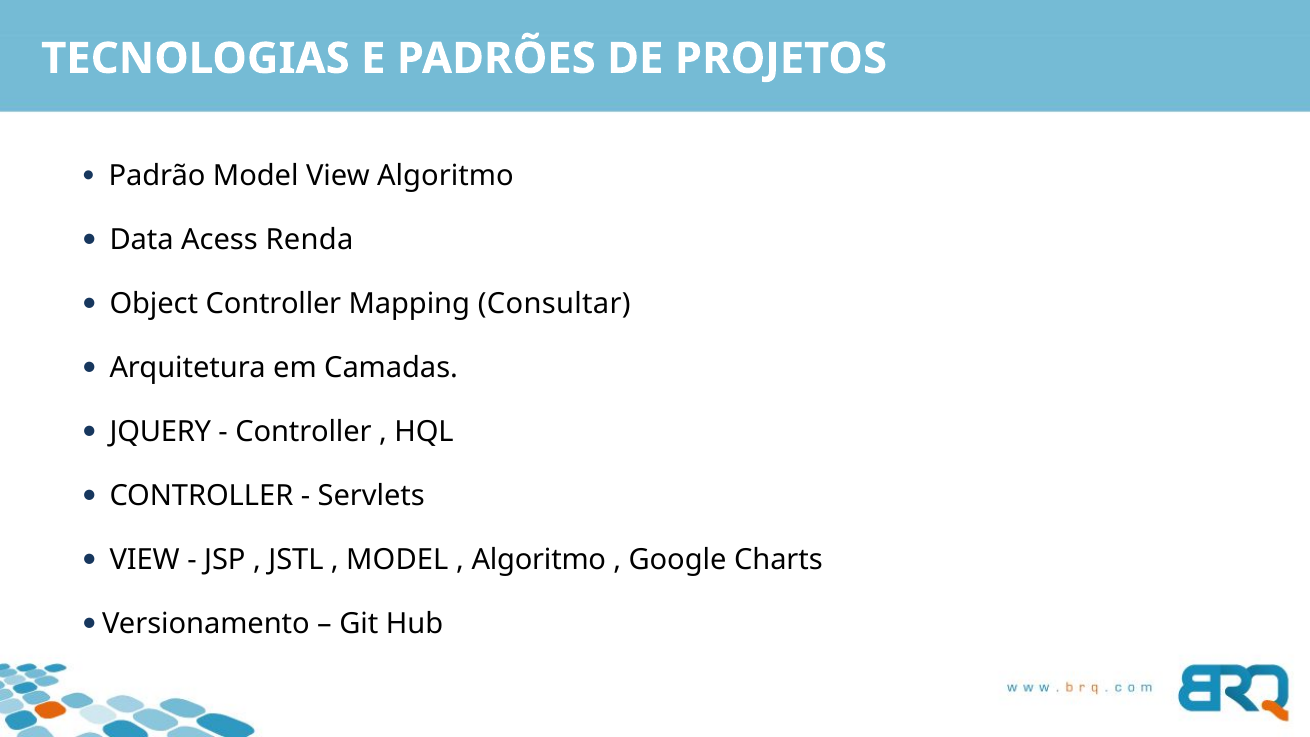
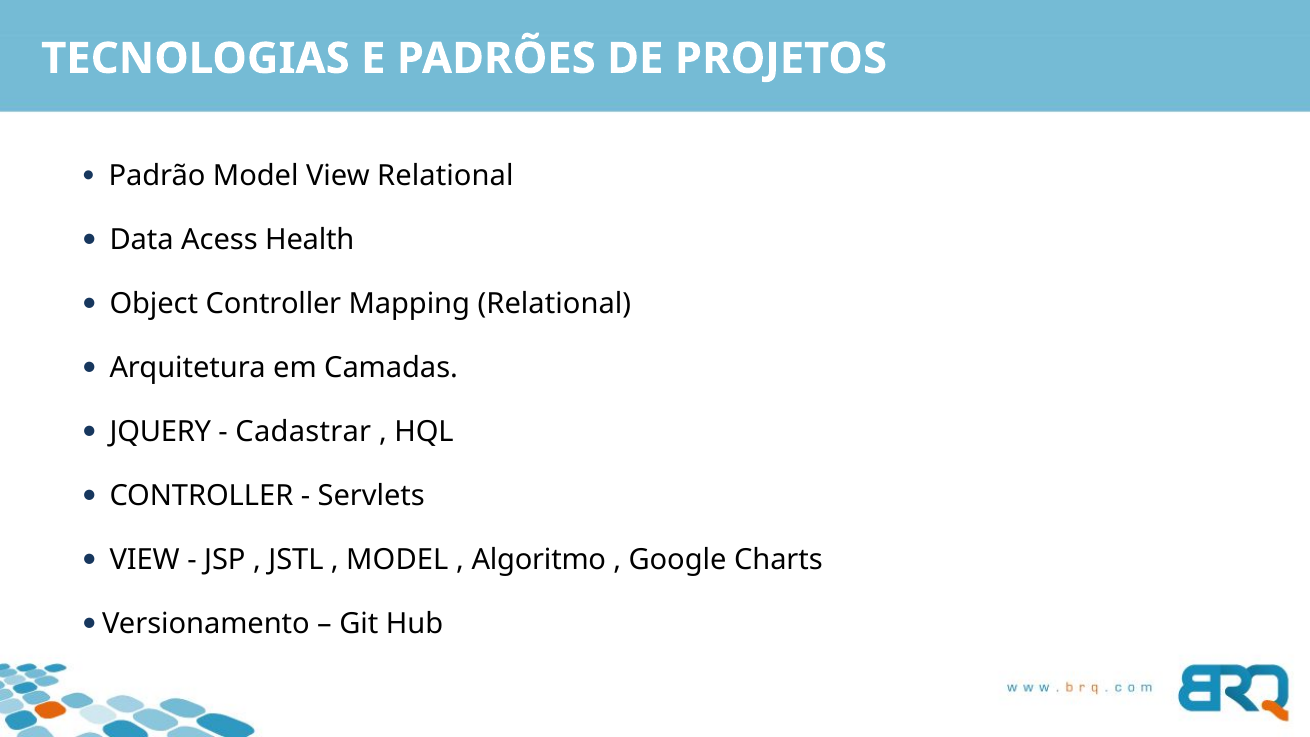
View Algoritmo: Algoritmo -> Relational
Renda: Renda -> Health
Mapping Consultar: Consultar -> Relational
Controller at (304, 432): Controller -> Cadastrar
